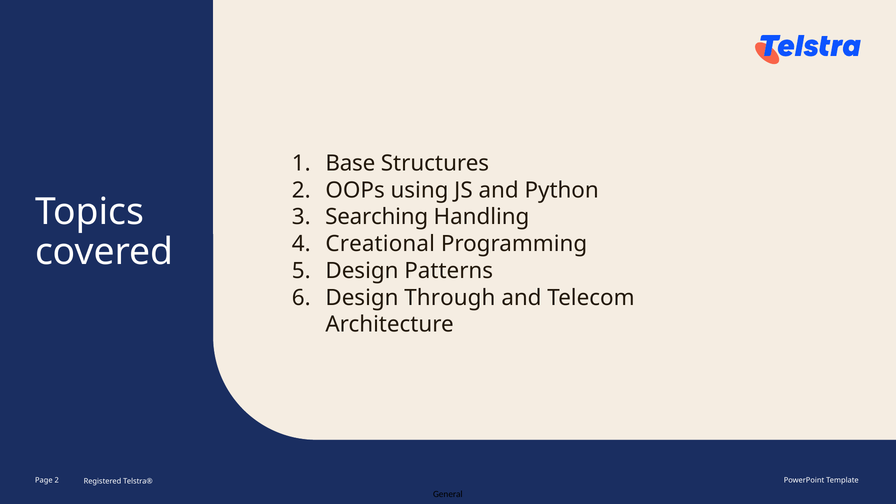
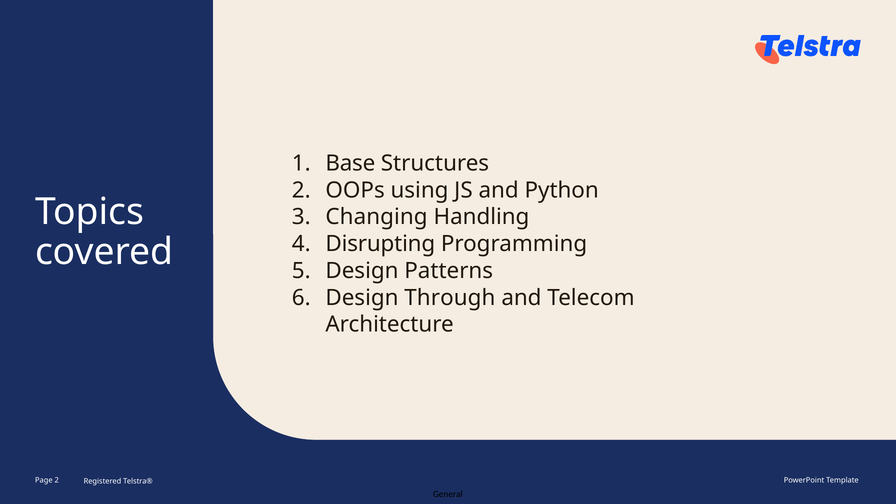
Searching: Searching -> Changing
Creational: Creational -> Disrupting
